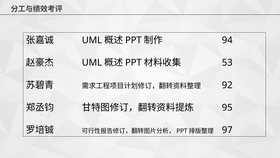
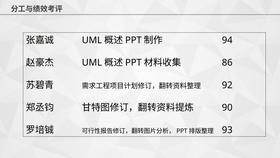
53: 53 -> 86
95: 95 -> 90
97: 97 -> 93
